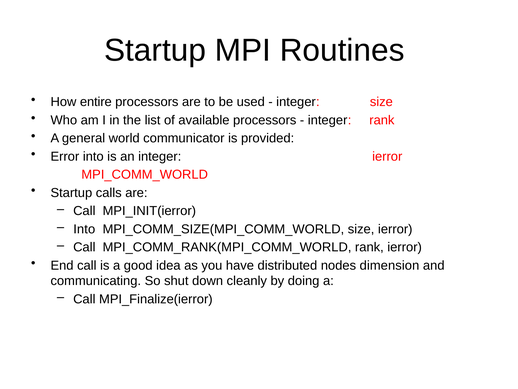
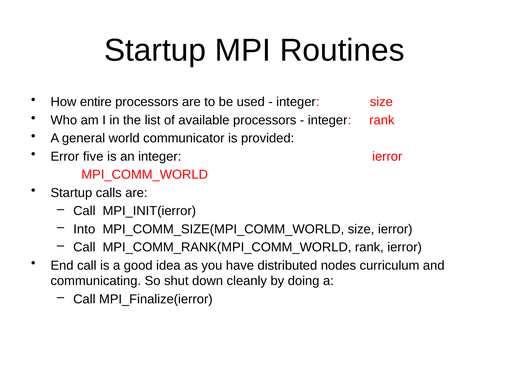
Error into: into -> five
dimension: dimension -> curriculum
